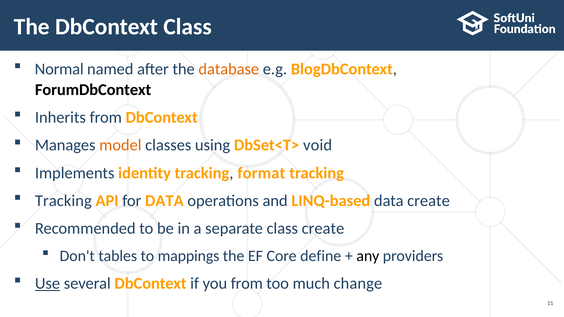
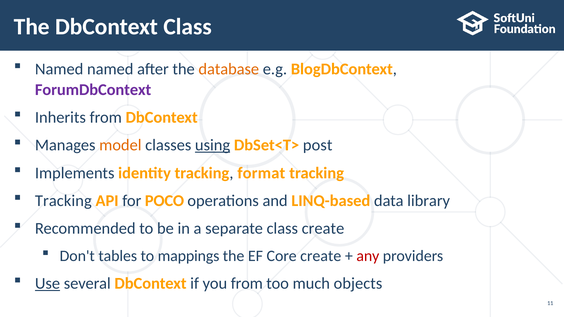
Normal at (59, 69): Normal -> Named
ForumDbContext colour: black -> purple
using underline: none -> present
void: void -> post
for DATA: DATA -> POCO
data create: create -> library
Core define: define -> create
any colour: black -> red
change: change -> objects
